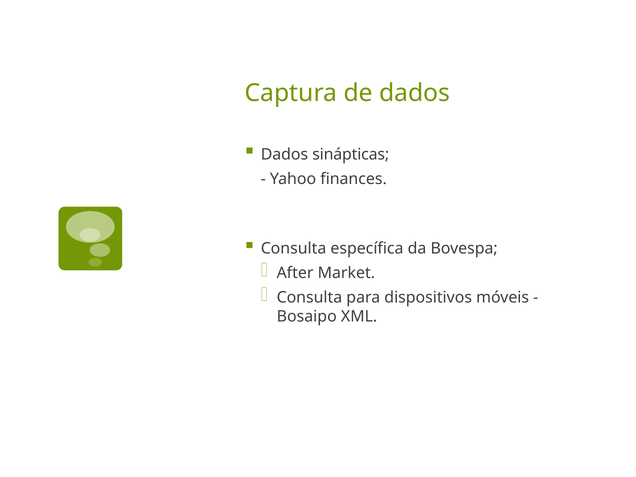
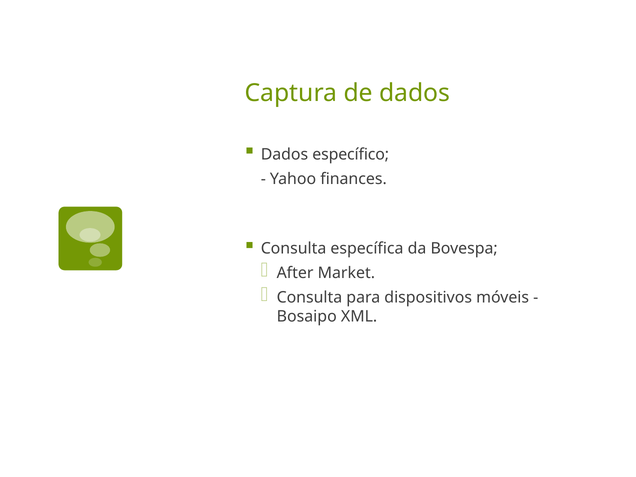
sinápticas: sinápticas -> específico
